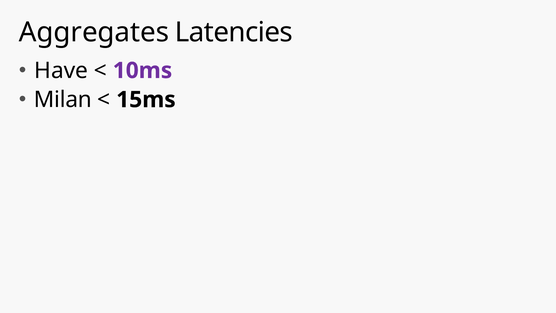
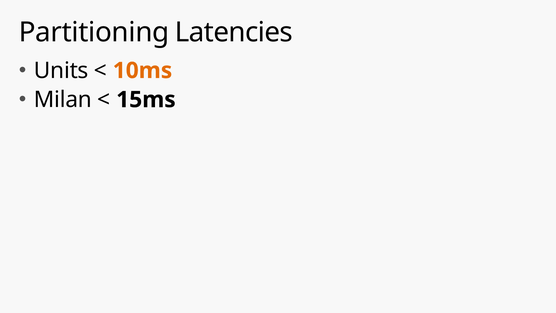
Aggregates: Aggregates -> Partitioning
Have: Have -> Units
10ms colour: purple -> orange
